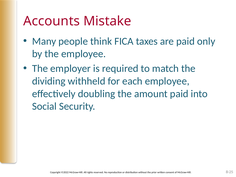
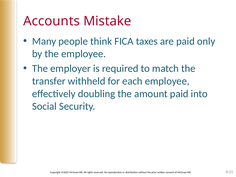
dividing: dividing -> transfer
